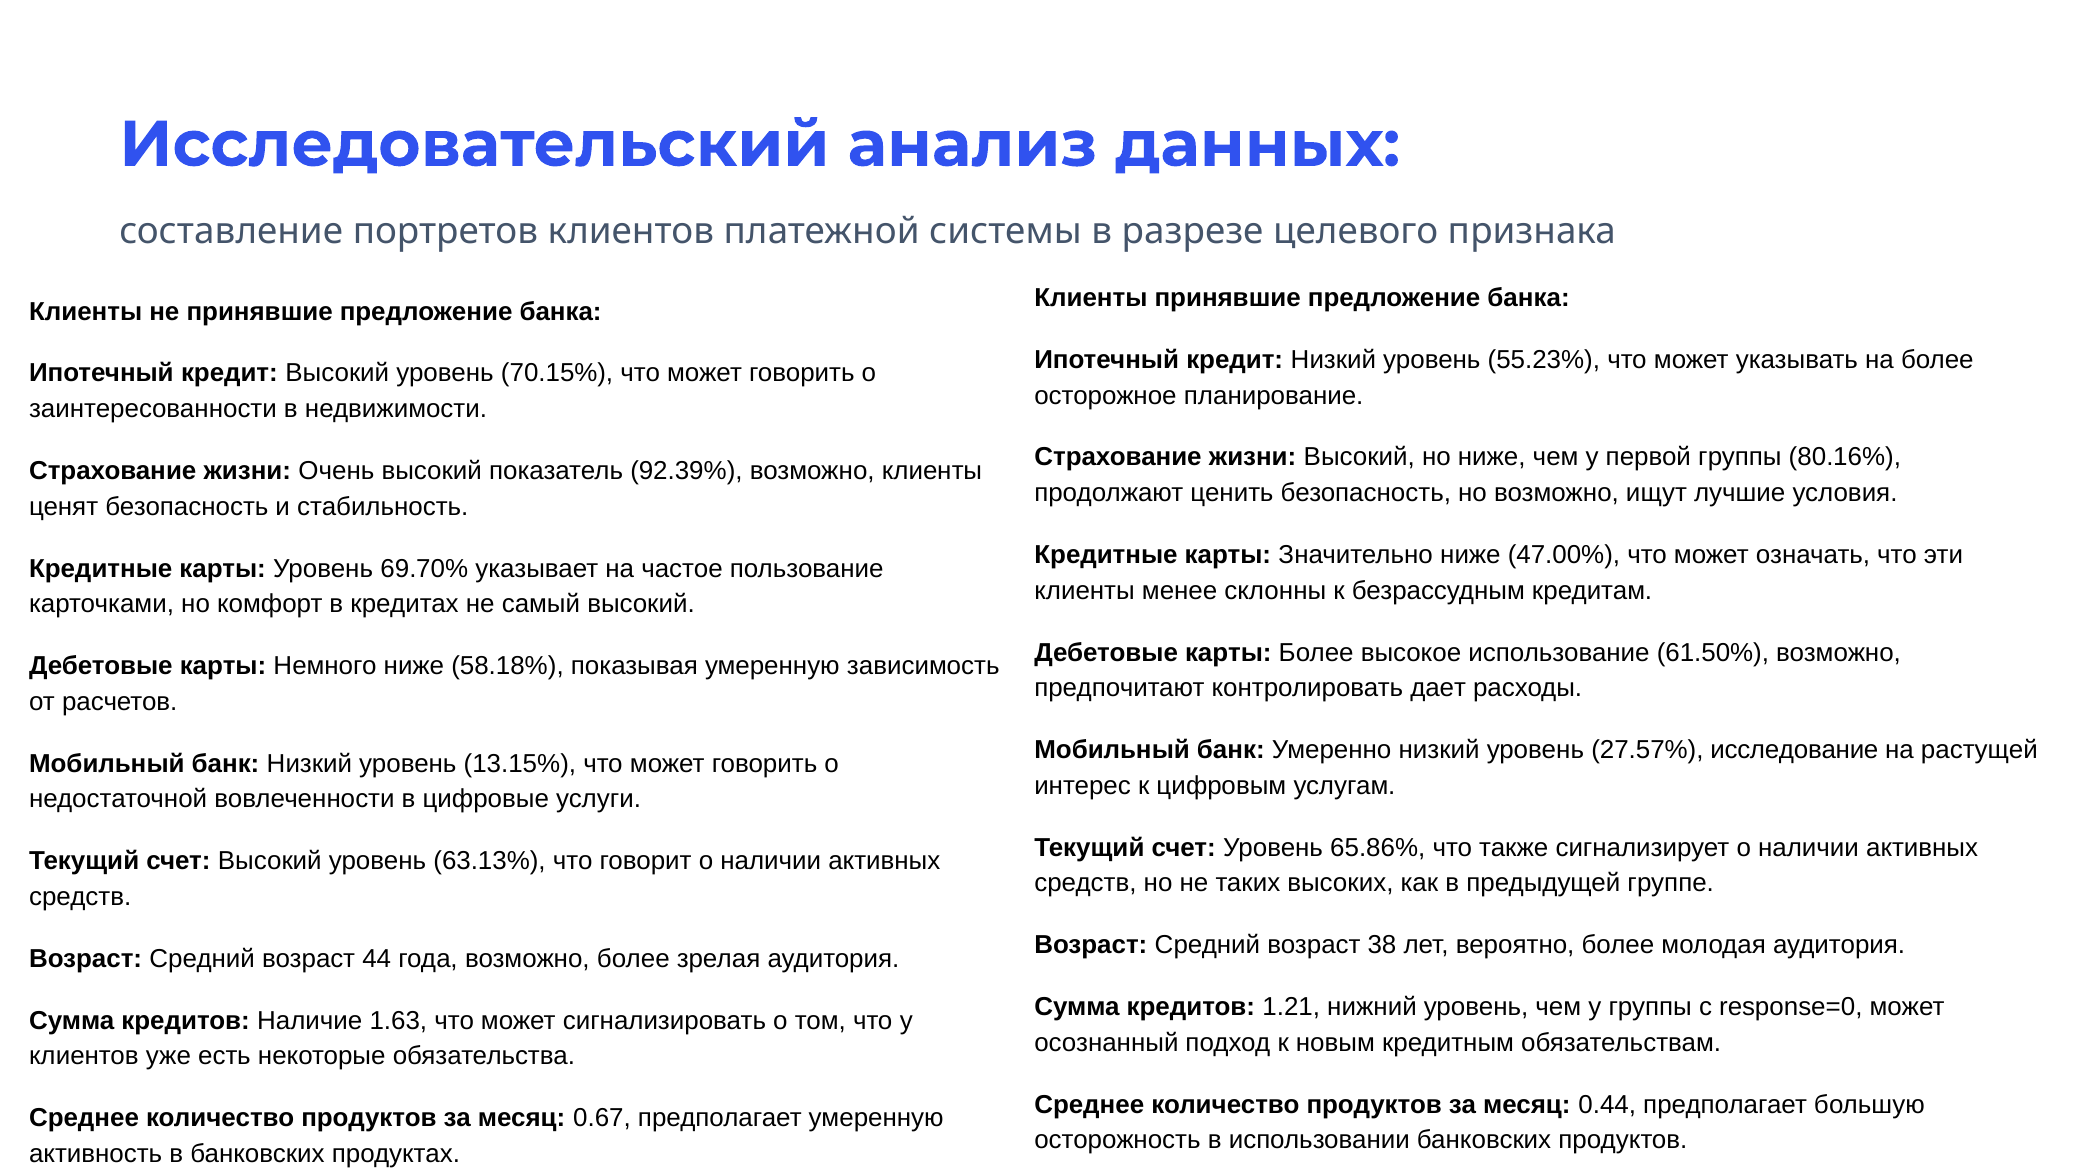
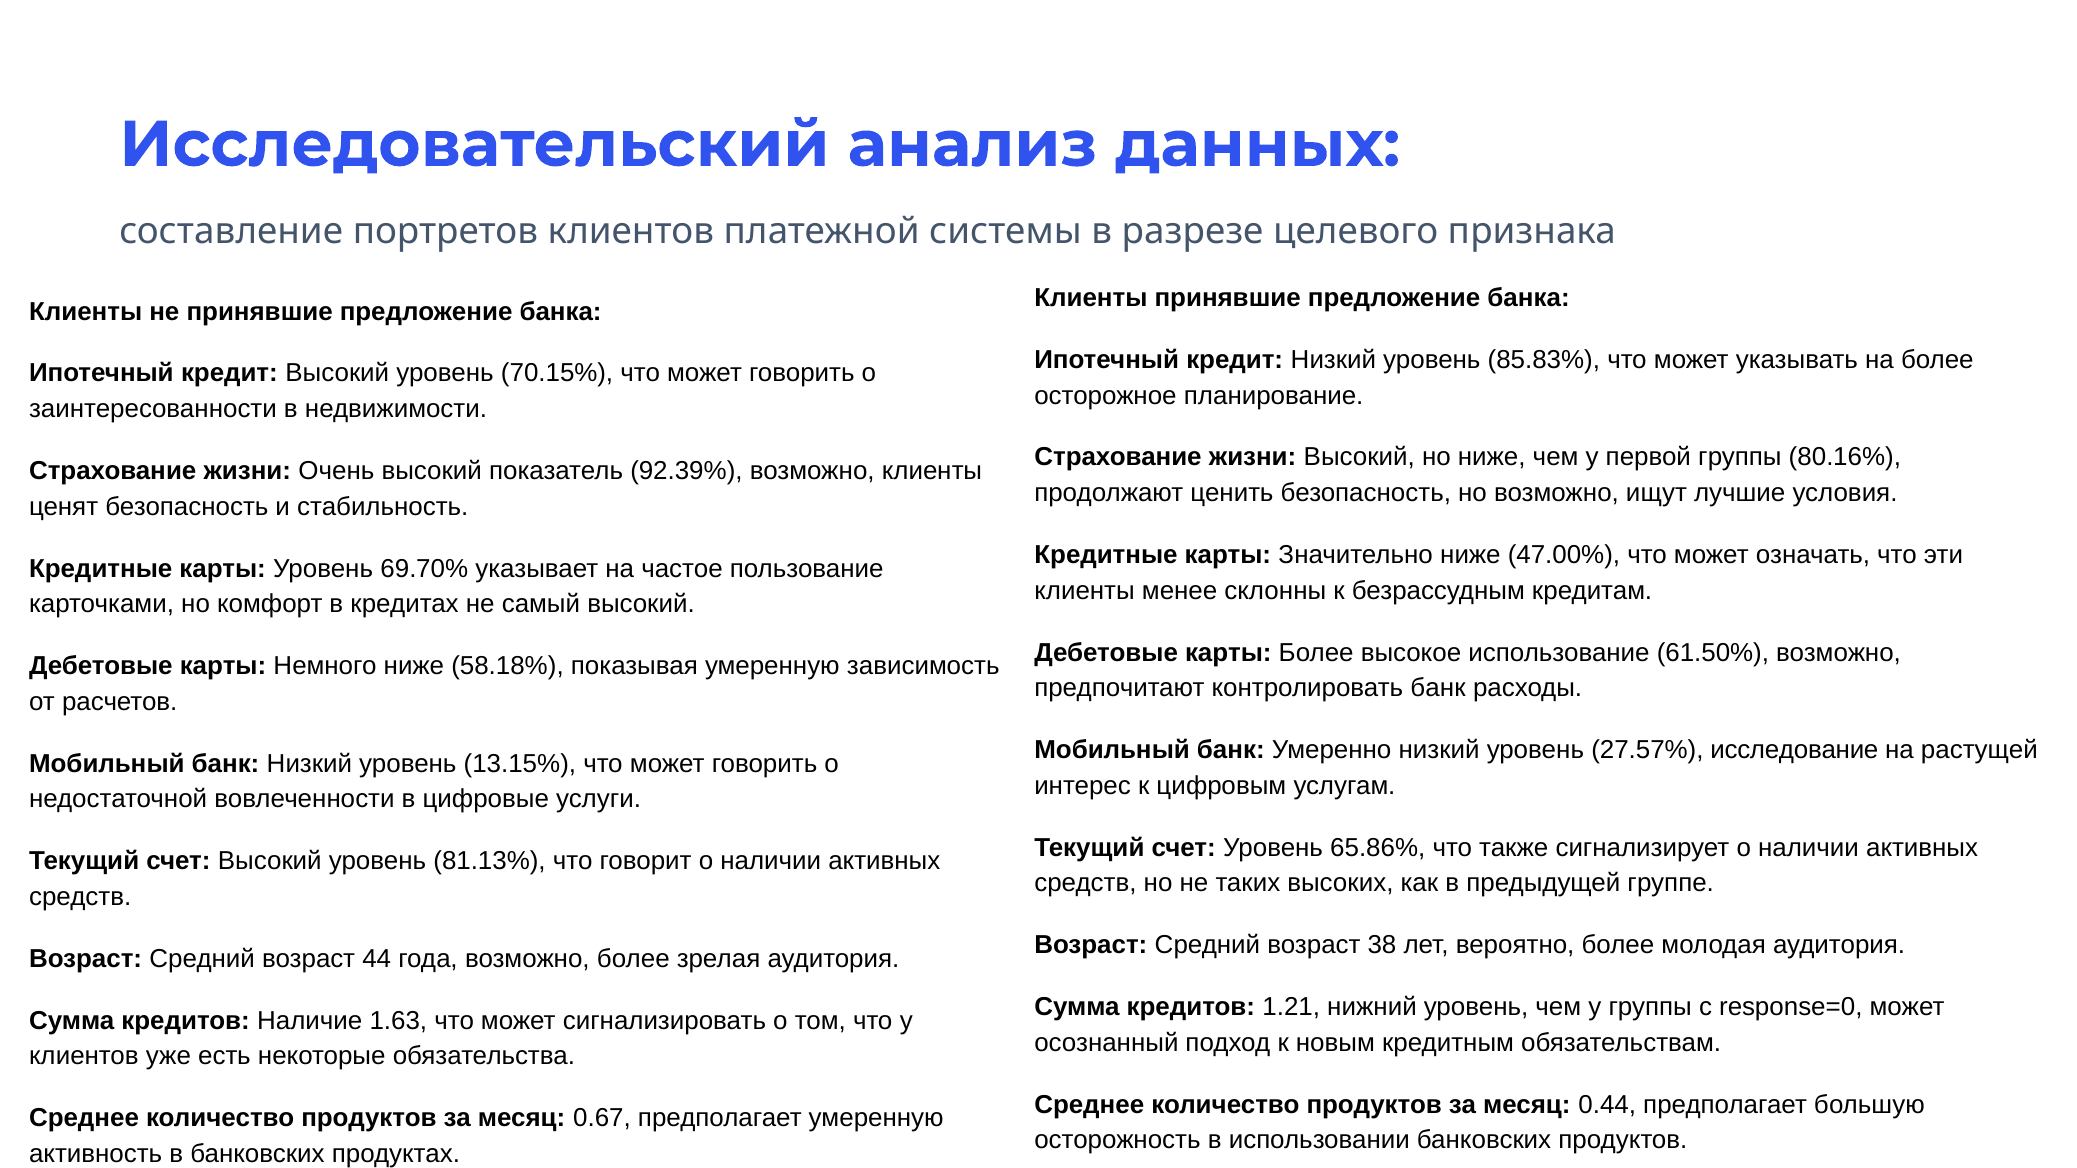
55.23%: 55.23% -> 85.83%
контролировать дает: дает -> банк
63.13%: 63.13% -> 81.13%
